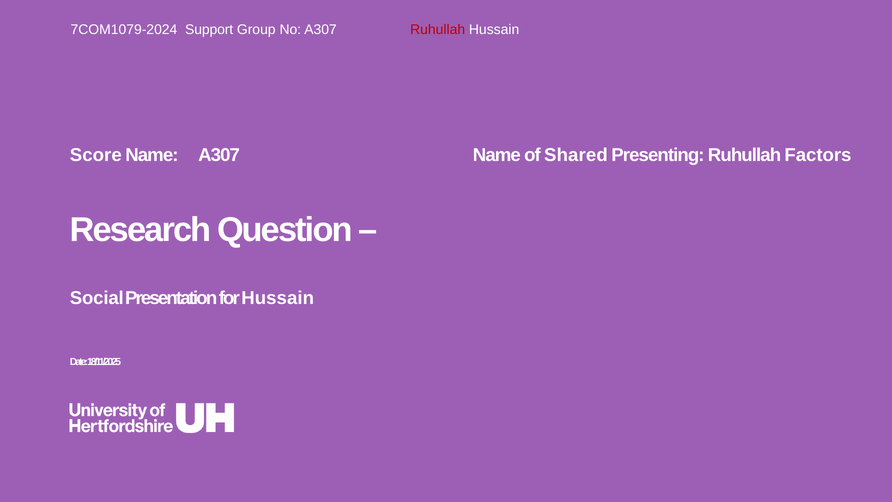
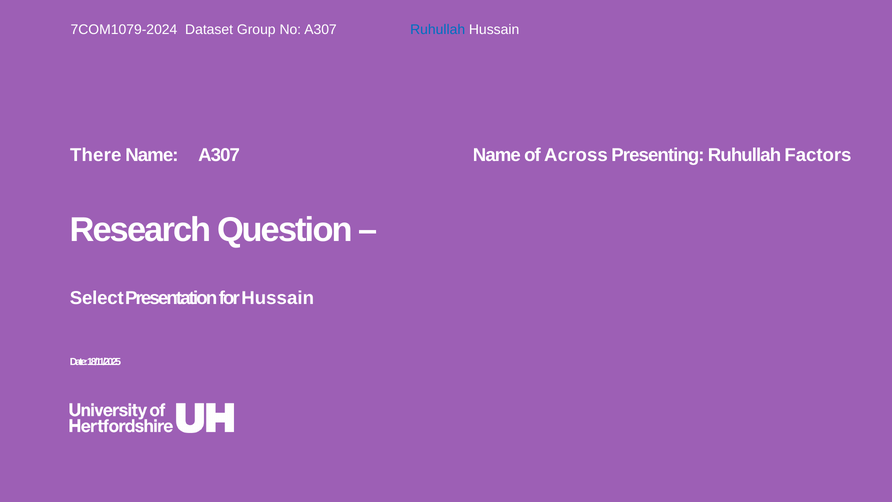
Support: Support -> Dataset
Ruhullah at (438, 29) colour: red -> blue
Score: Score -> There
Shared: Shared -> Across
Social: Social -> Select
